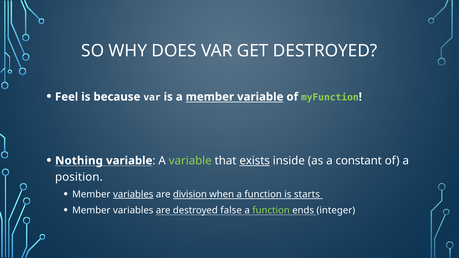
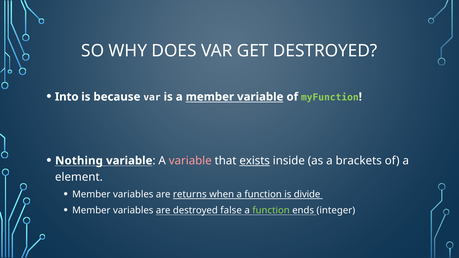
Feel: Feel -> Into
variable at (190, 161) colour: light green -> pink
constant: constant -> brackets
position: position -> element
variables at (133, 194) underline: present -> none
division: division -> returns
starts: starts -> divide
